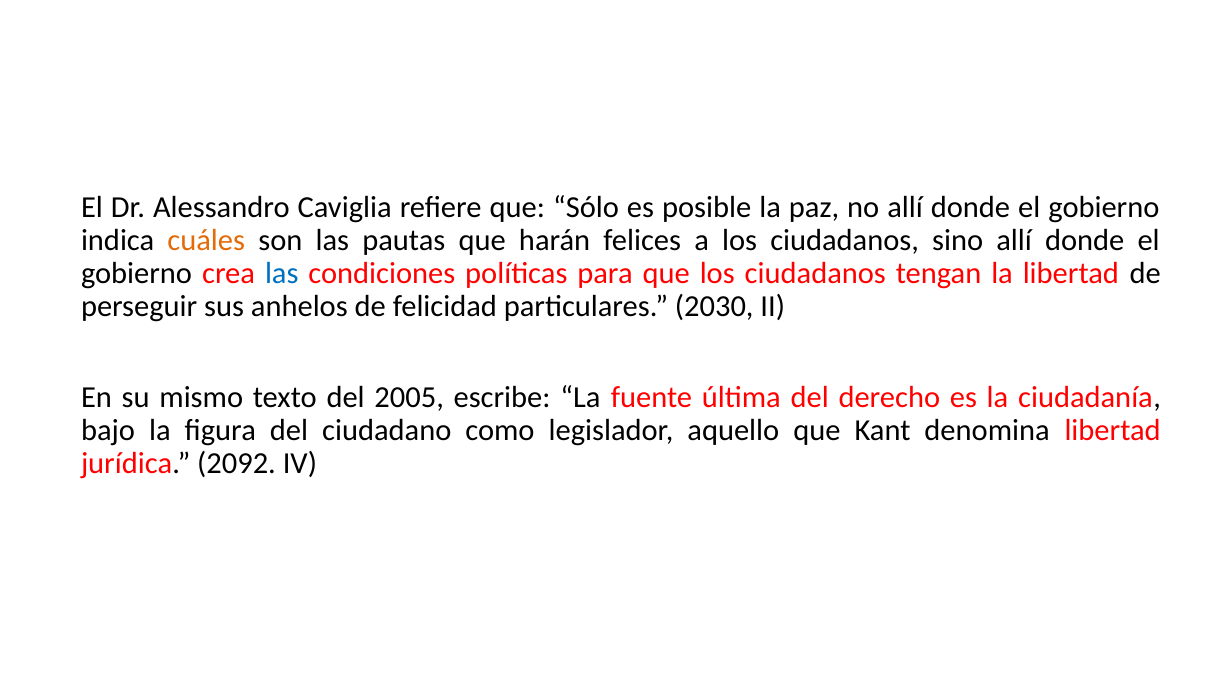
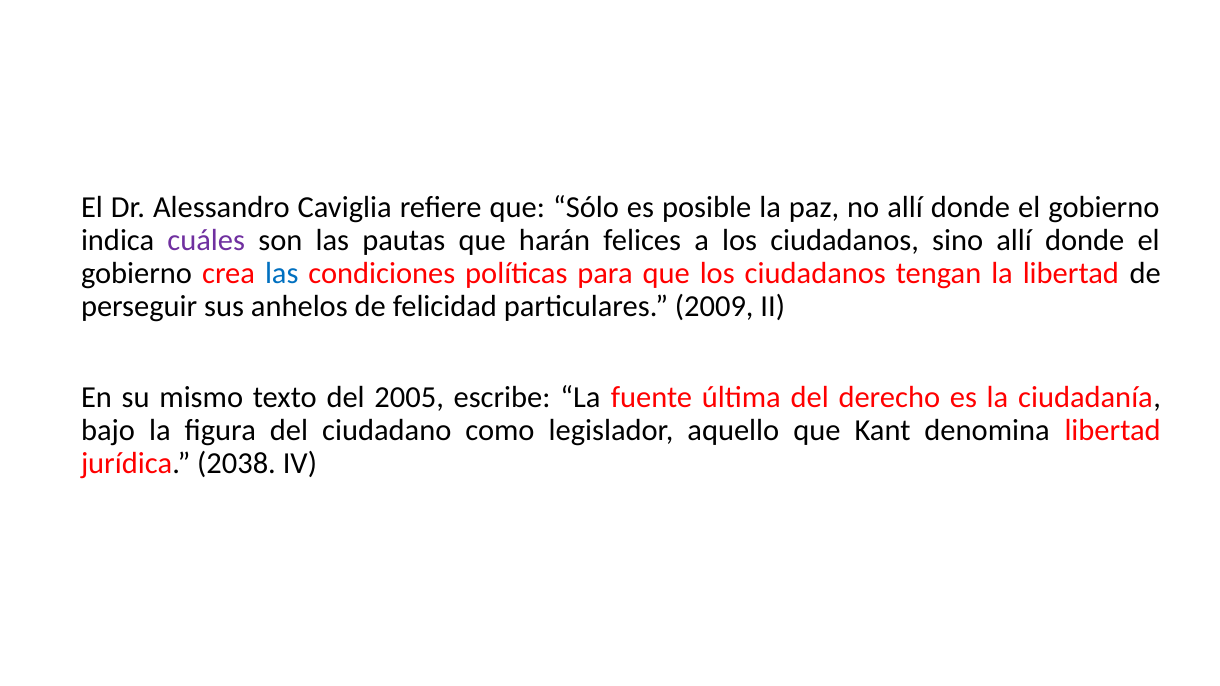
cuáles colour: orange -> purple
2030: 2030 -> 2009
2092: 2092 -> 2038
